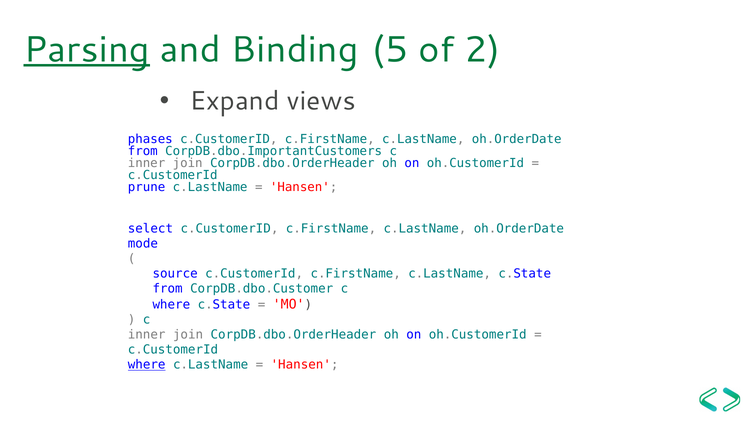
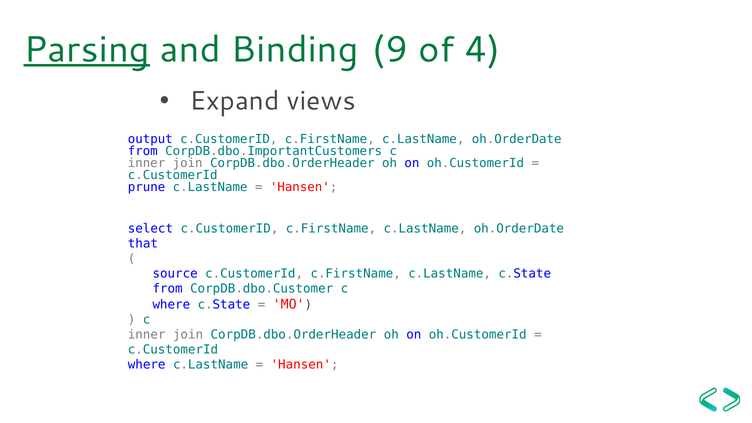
5: 5 -> 9
2: 2 -> 4
phases: phases -> output
mode: mode -> that
where at (147, 365) underline: present -> none
